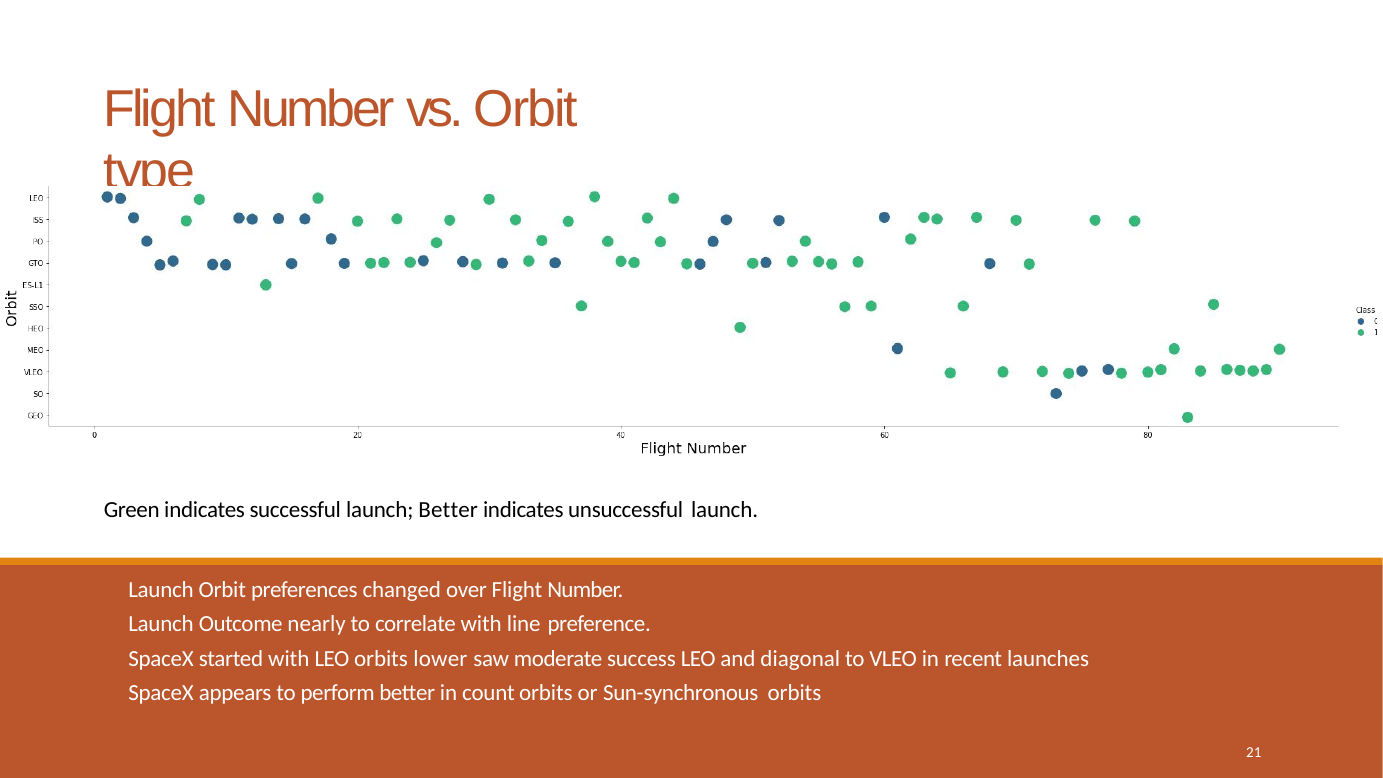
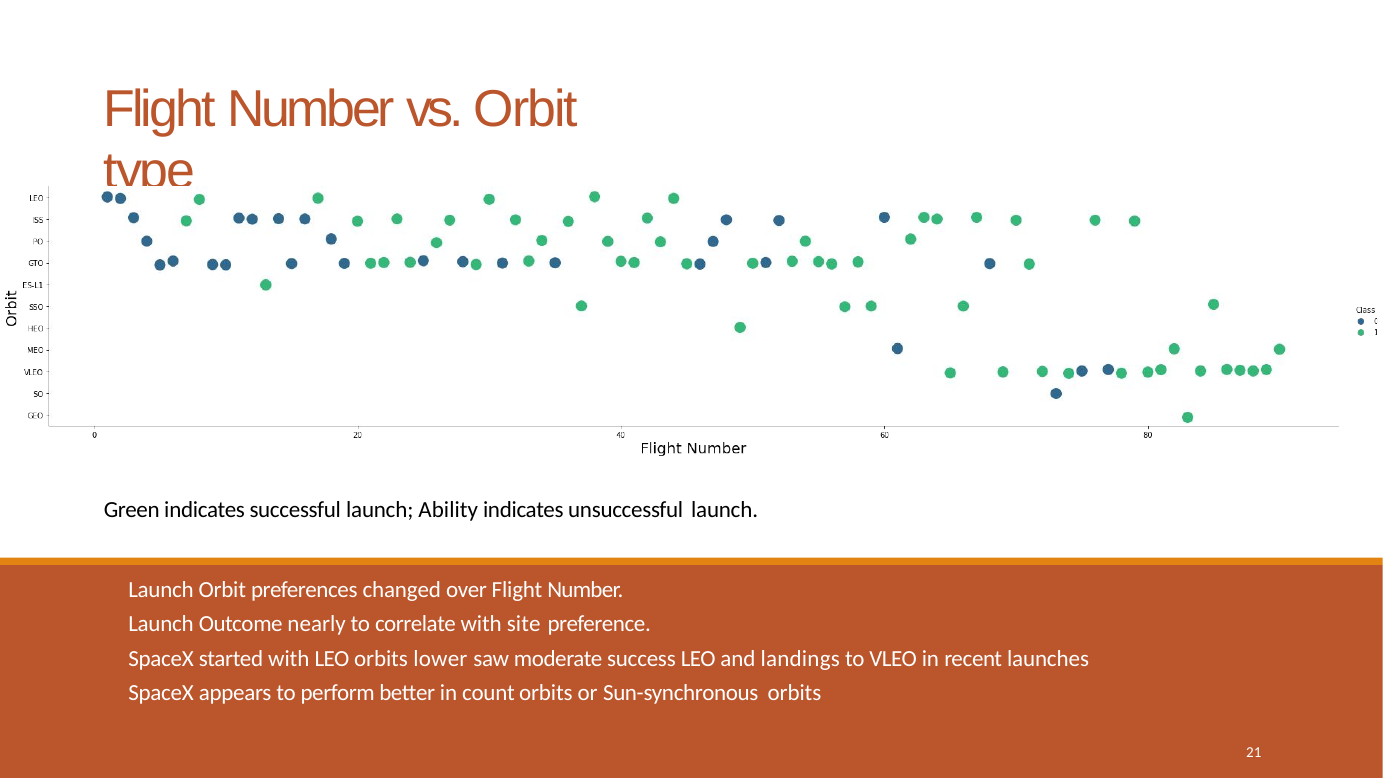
launch Better: Better -> Ability
line: line -> site
diagonal: diagonal -> landings
